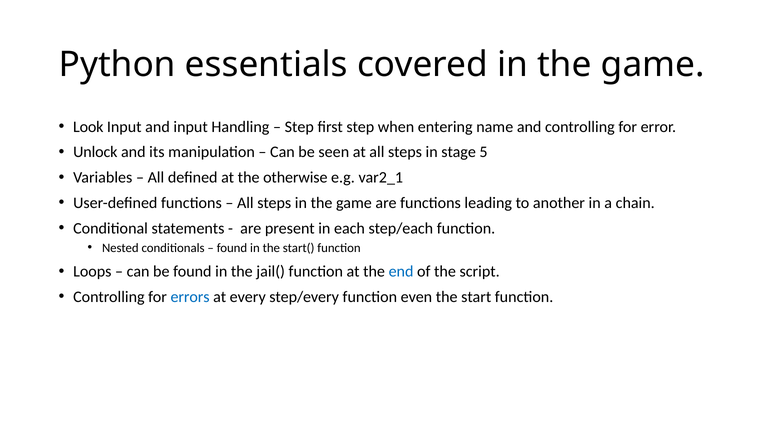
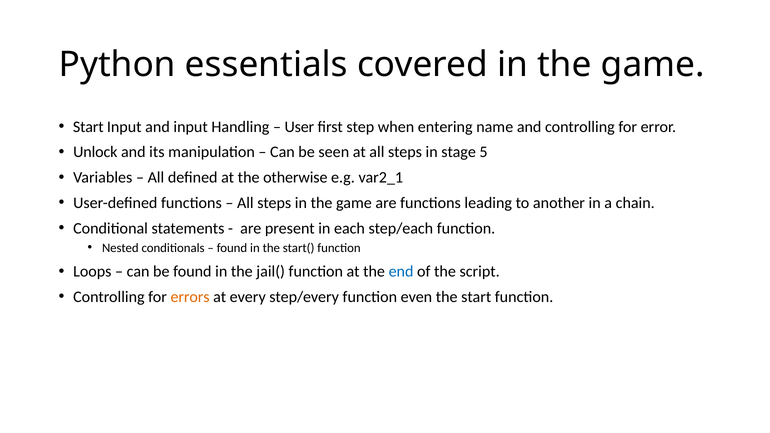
Look at (88, 127): Look -> Start
Step at (299, 127): Step -> User
errors colour: blue -> orange
